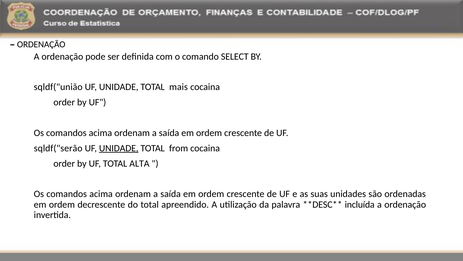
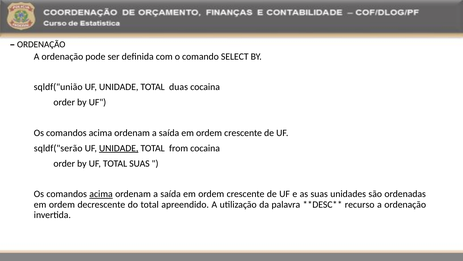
mais: mais -> duas
TOTAL ALTA: ALTA -> SUAS
acima at (101, 194) underline: none -> present
incluída: incluída -> recurso
